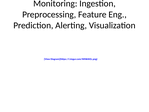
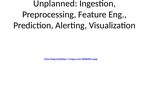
Monitoring: Monitoring -> Unplanned
